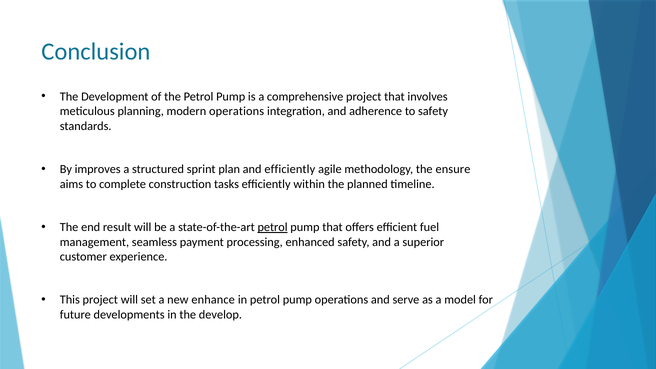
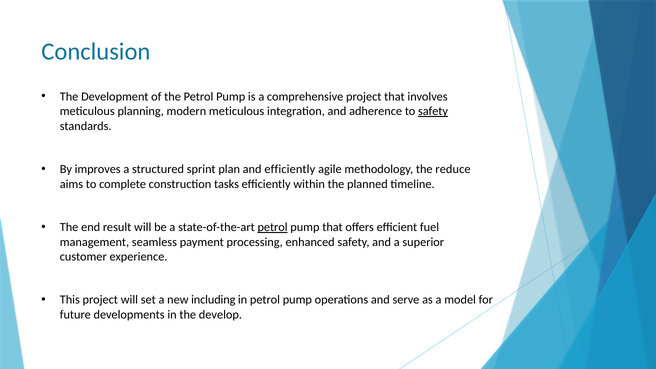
modern operations: operations -> meticulous
safety at (433, 111) underline: none -> present
ensure: ensure -> reduce
enhance: enhance -> including
